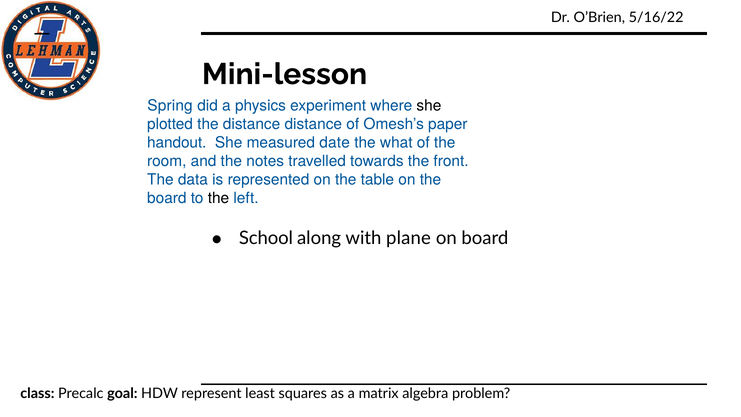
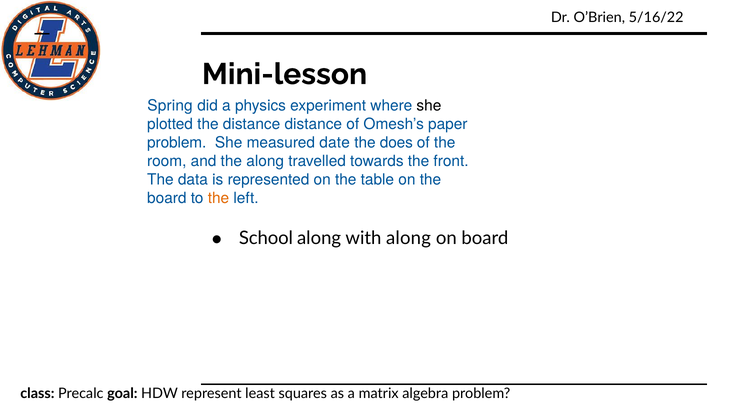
handout at (177, 143): handout -> problem
what: what -> does
the notes: notes -> along
the at (218, 198) colour: black -> orange
with plane: plane -> along
